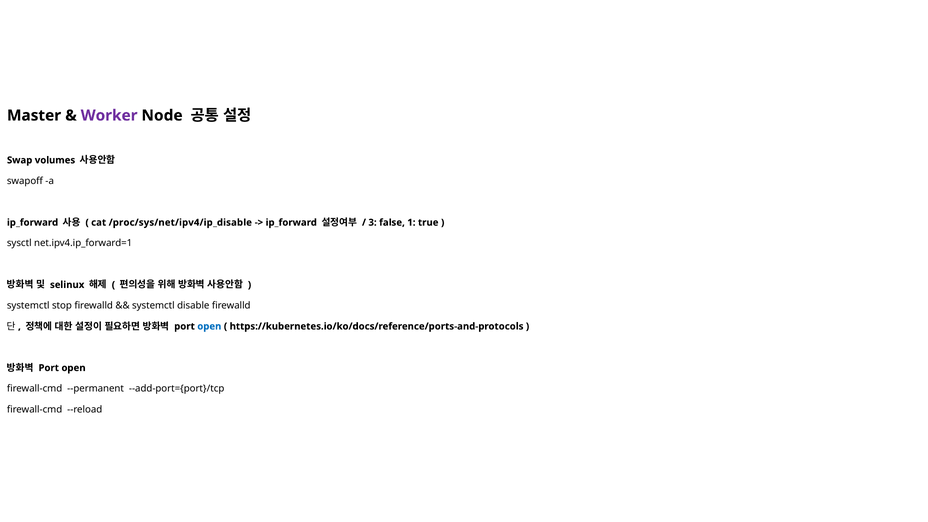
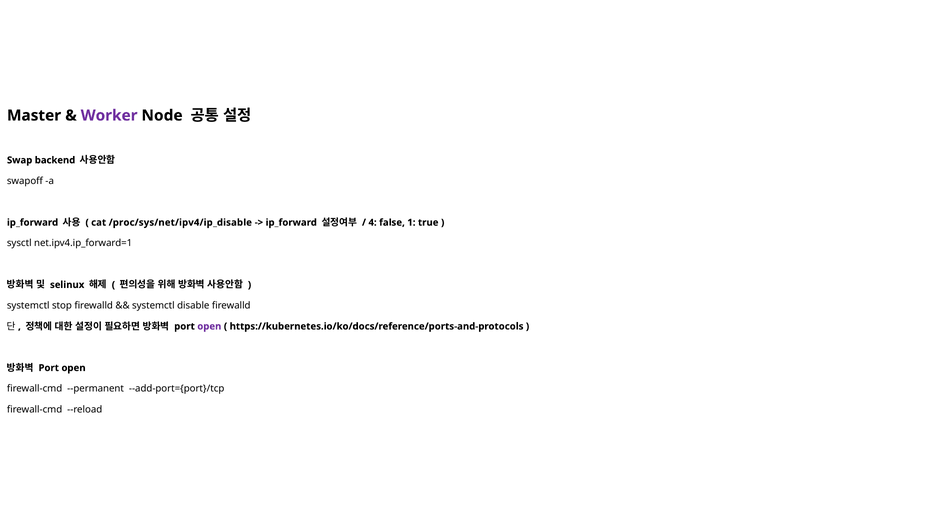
volumes: volumes -> backend
3: 3 -> 4
open at (209, 326) colour: blue -> purple
